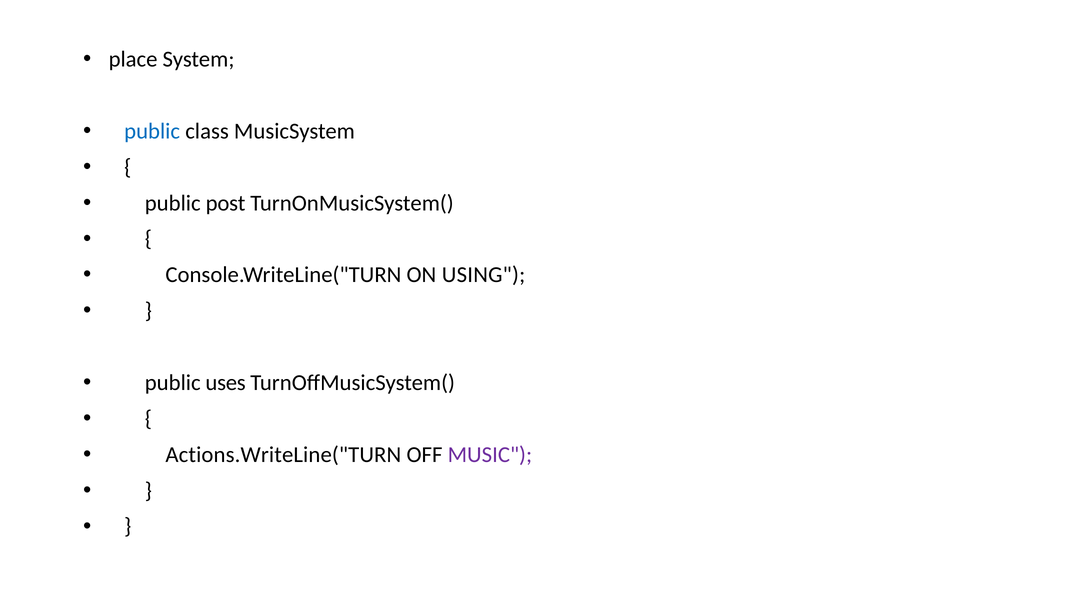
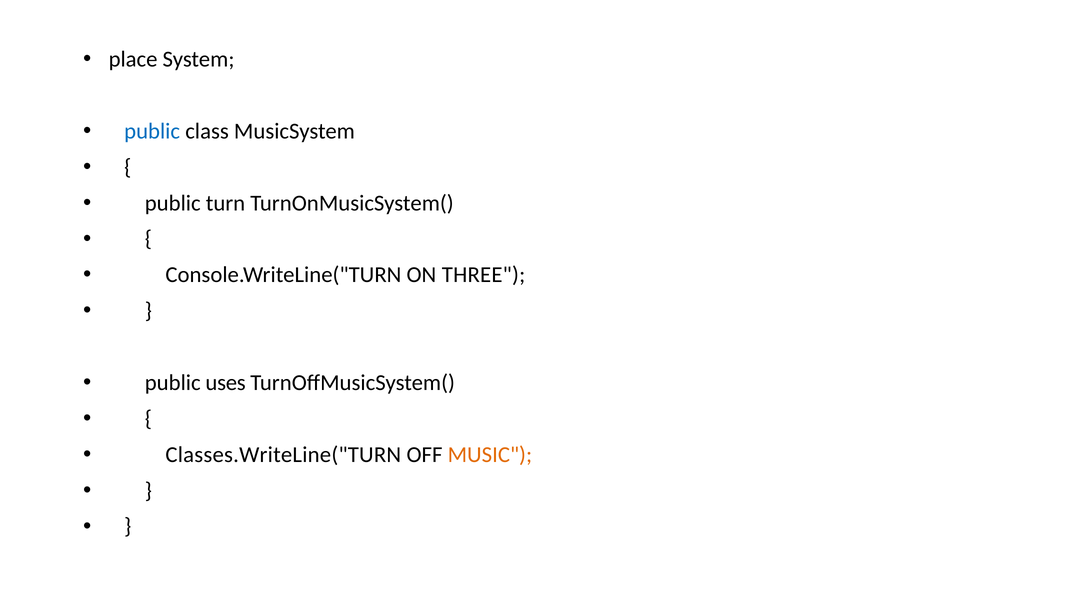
post: post -> turn
USING: USING -> THREE
Actions.WriteLine("TURN: Actions.WriteLine("TURN -> Classes.WriteLine("TURN
MUSIC colour: purple -> orange
